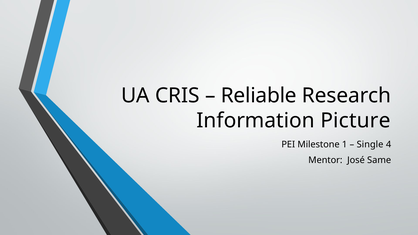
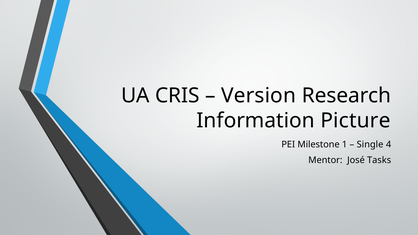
Reliable: Reliable -> Version
Same: Same -> Tasks
